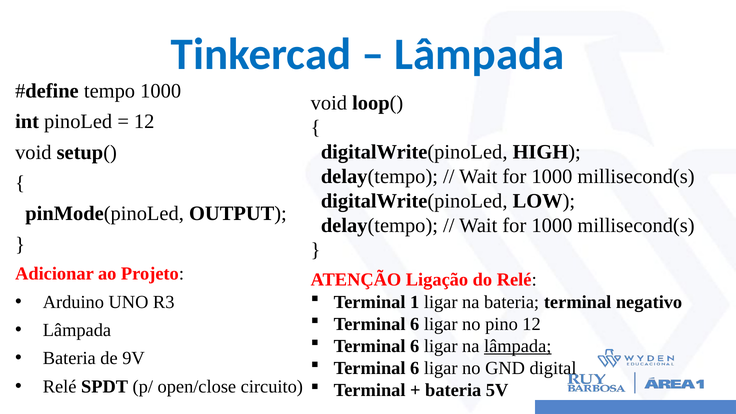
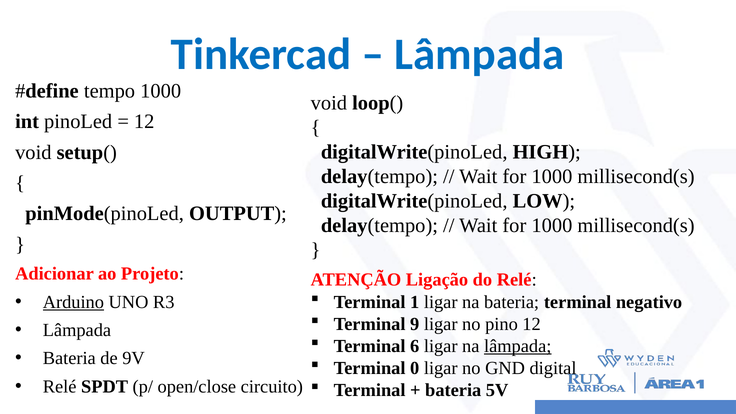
Arduino underline: none -> present
6 at (415, 324): 6 -> 9
6 at (415, 368): 6 -> 0
